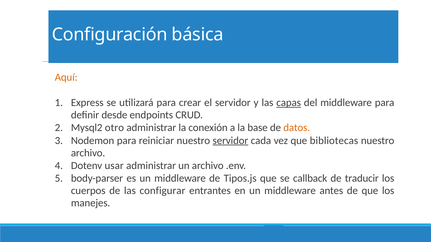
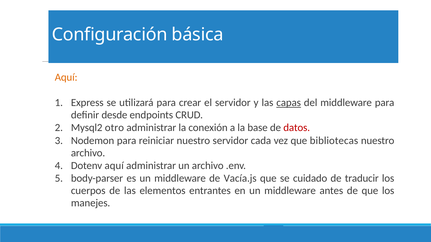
datos colour: orange -> red
servidor at (230, 141) underline: present -> none
Dotenv usar: usar -> aquí
Tipos.js: Tipos.js -> Vacía.js
callback: callback -> cuidado
configurar: configurar -> elementos
